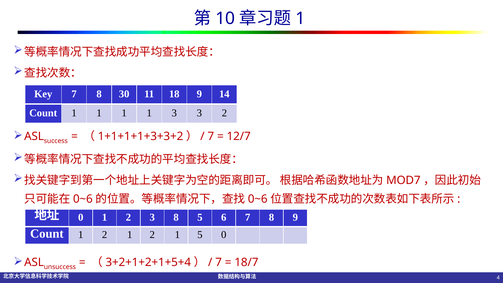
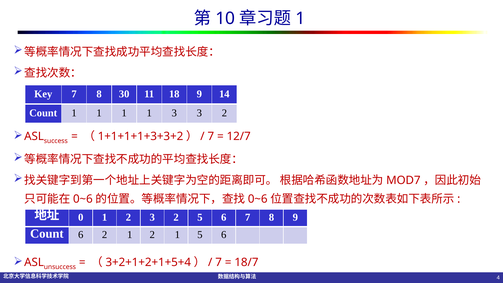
2 3 8: 8 -> 2
1 at (81, 235): 1 -> 6
1 5 0: 0 -> 6
